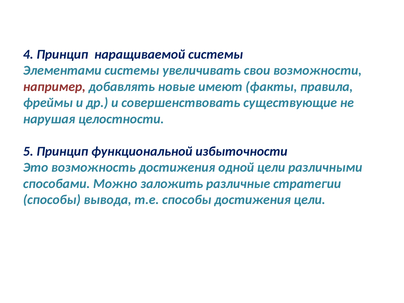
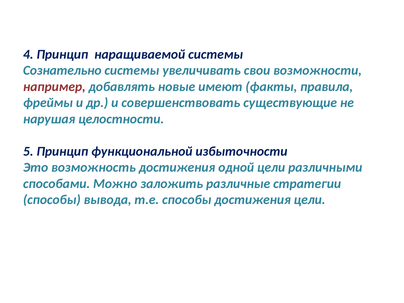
Элементами: Элементами -> Сознательно
